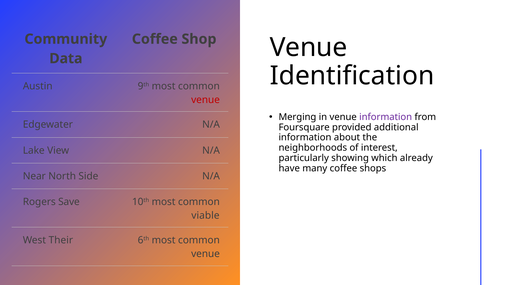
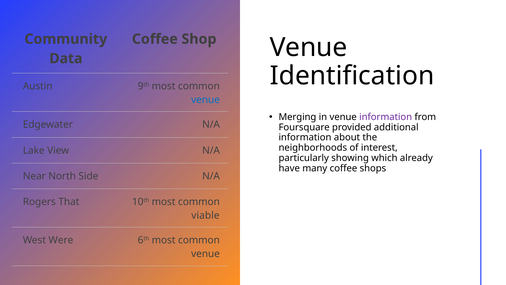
venue at (206, 100) colour: red -> blue
Save: Save -> That
Their: Their -> Were
